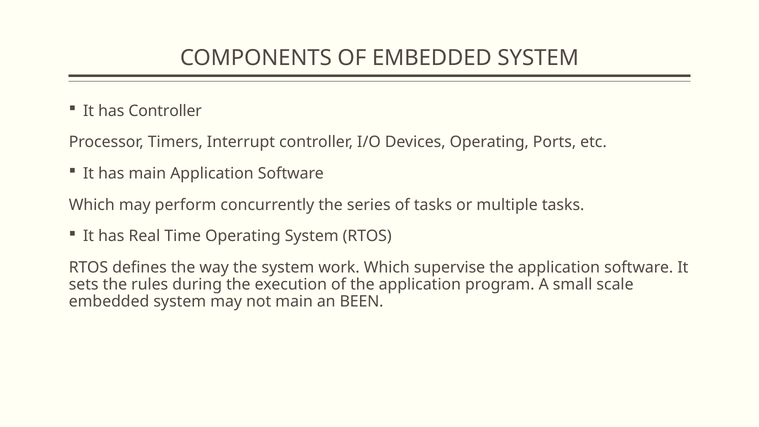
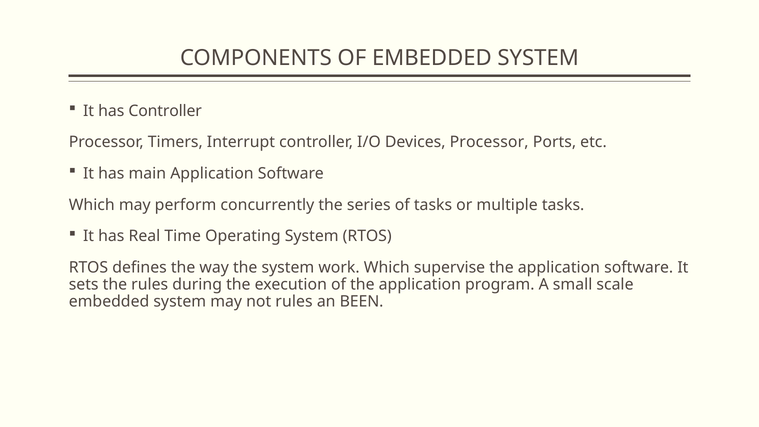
Devices Operating: Operating -> Processor
not main: main -> rules
